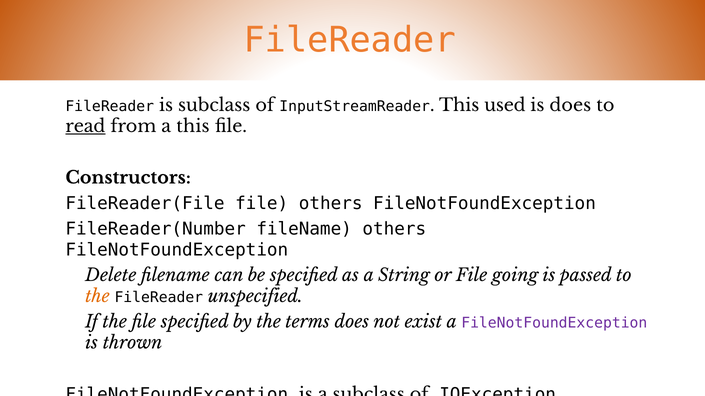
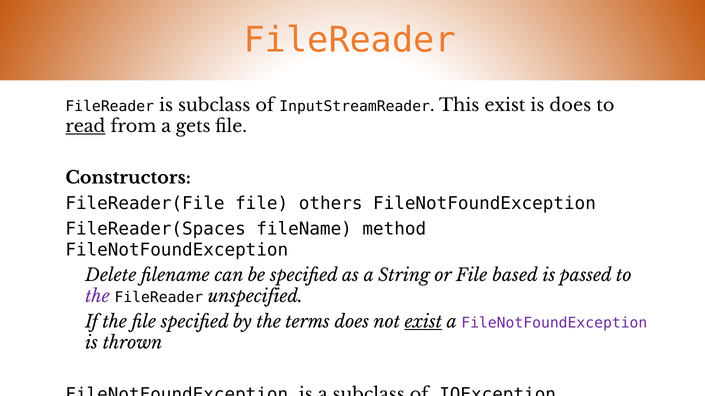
This used: used -> exist
a this: this -> gets
FileReader(Number: FileReader(Number -> FileReader(Spaces
fileName others: others -> method
going: going -> based
the at (97, 297) colour: orange -> purple
exist at (423, 322) underline: none -> present
